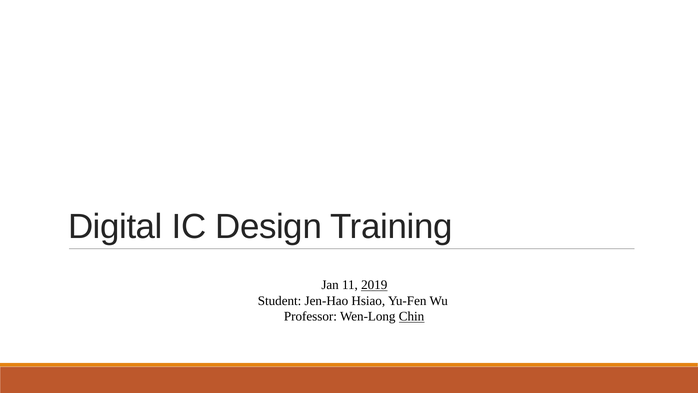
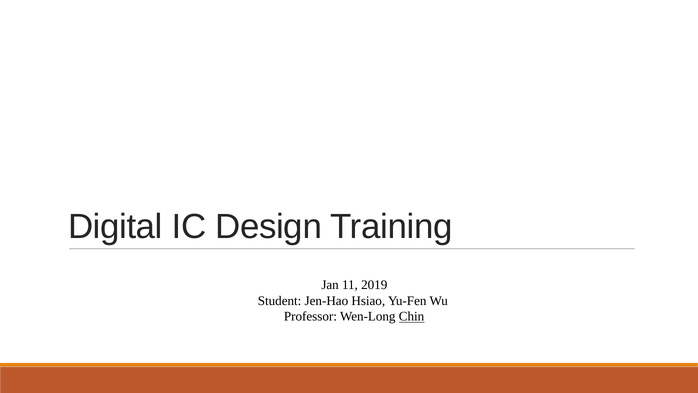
2019 underline: present -> none
